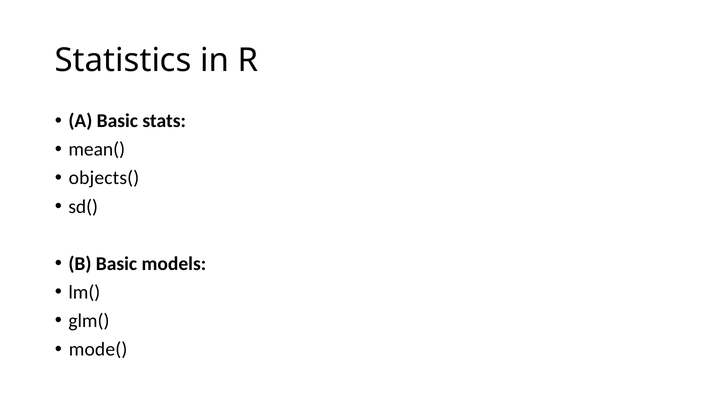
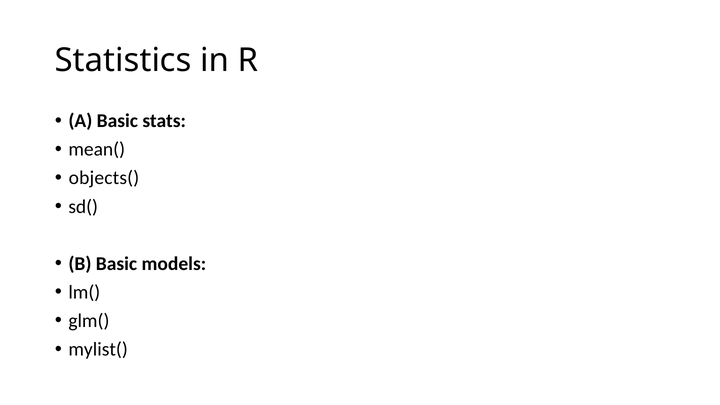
mode(: mode( -> mylist(
